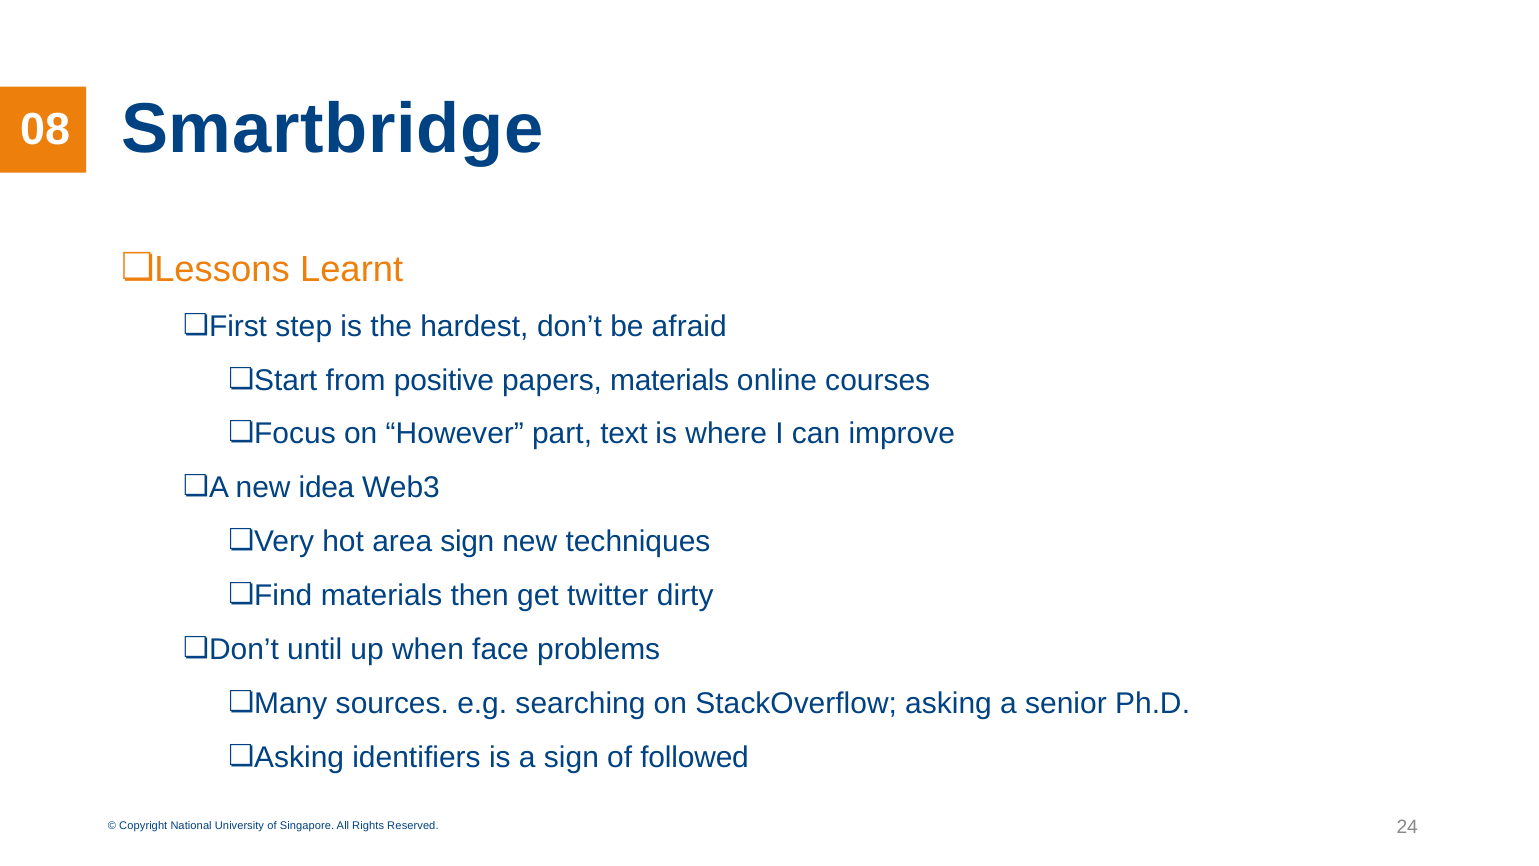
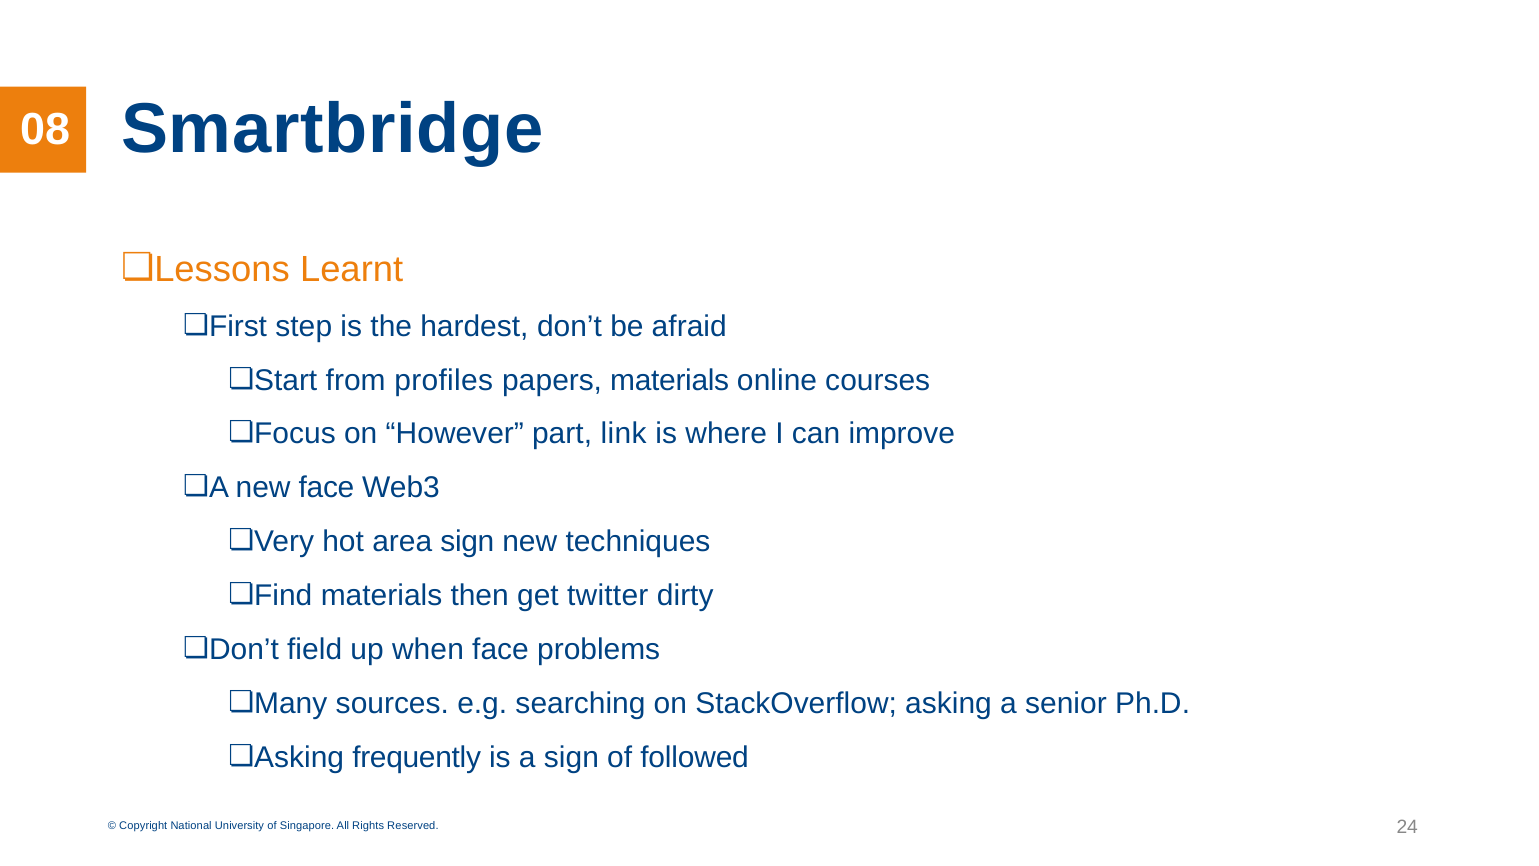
positive: positive -> profiles
text: text -> link
new idea: idea -> face
until: until -> field
identifiers: identifiers -> frequently
